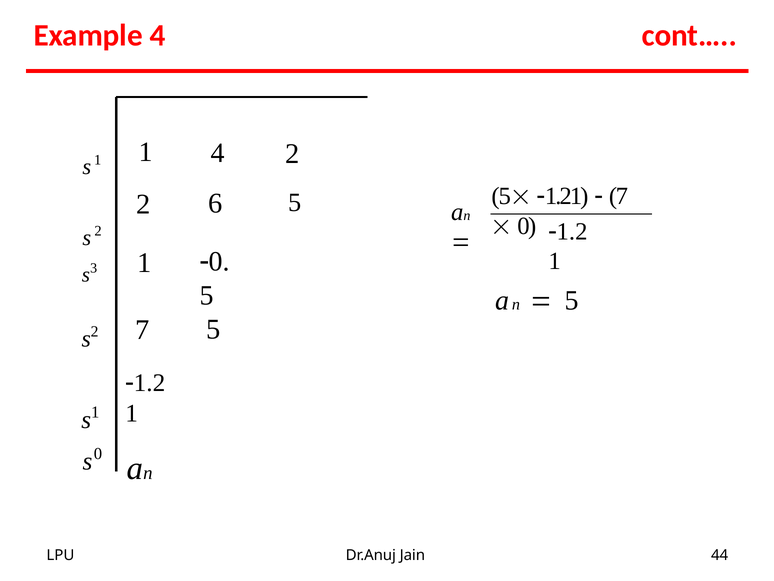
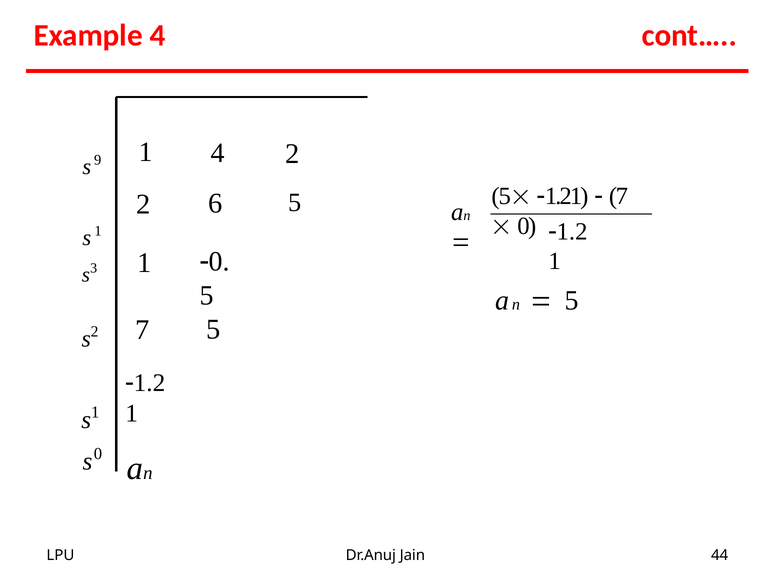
1 at (98, 160): 1 -> 9
2 at (98, 231): 2 -> 1
